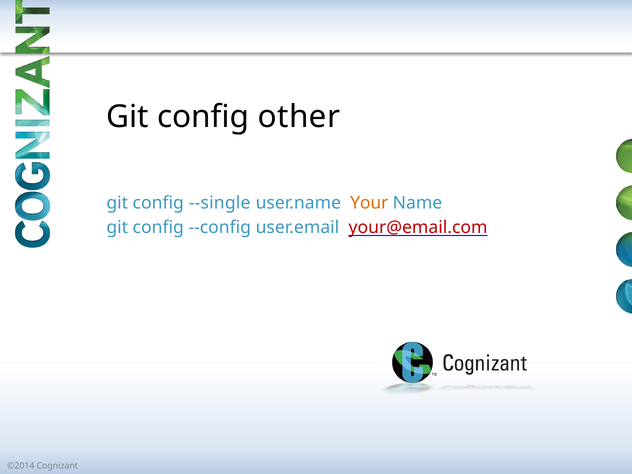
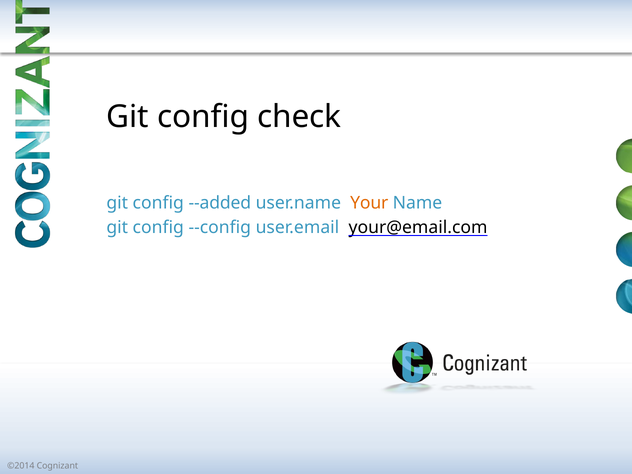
other: other -> check
--single: --single -> --added
your@email.com colour: red -> black
